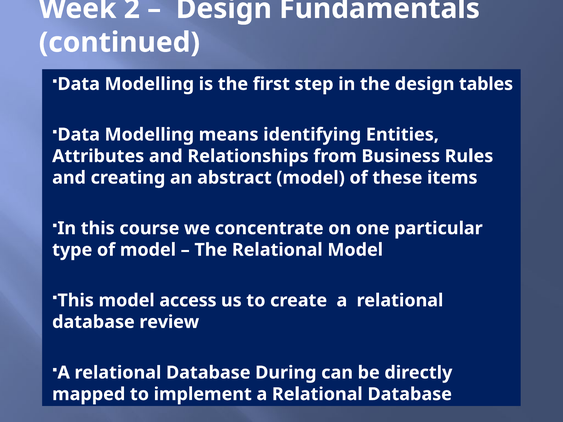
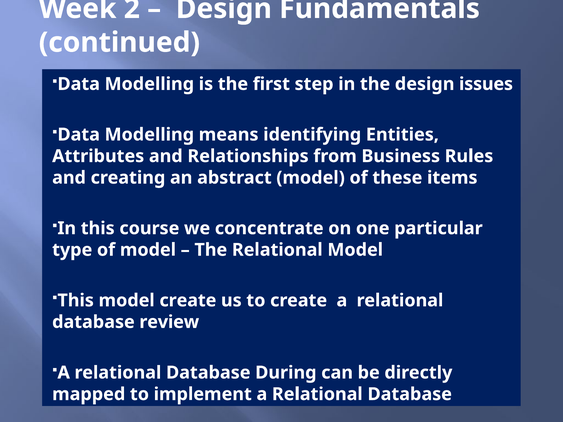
tables: tables -> issues
model access: access -> create
